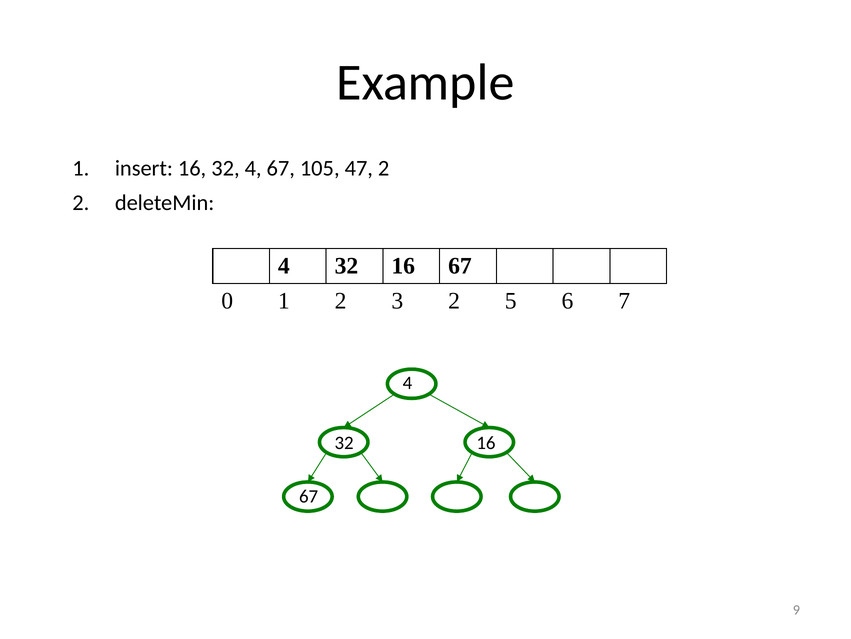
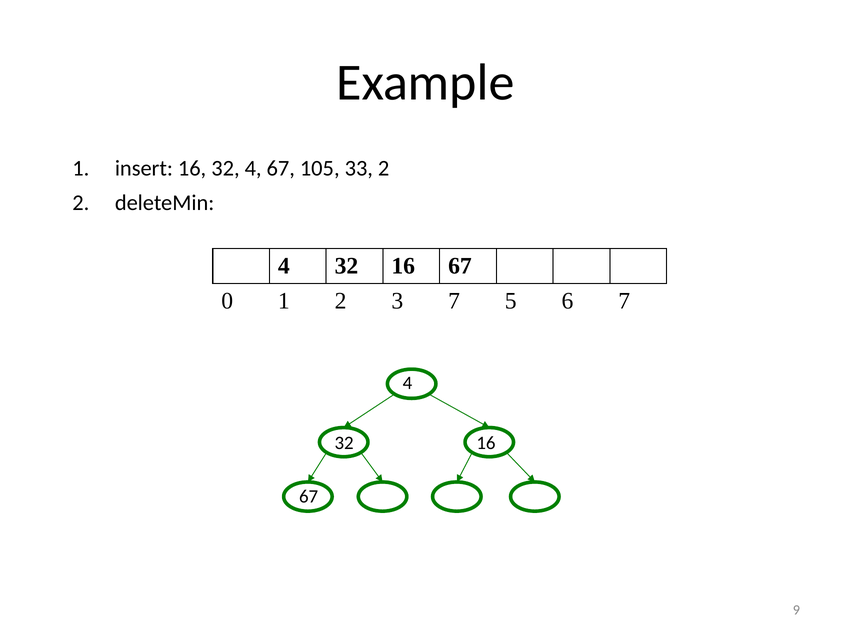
47: 47 -> 33
3 2: 2 -> 7
